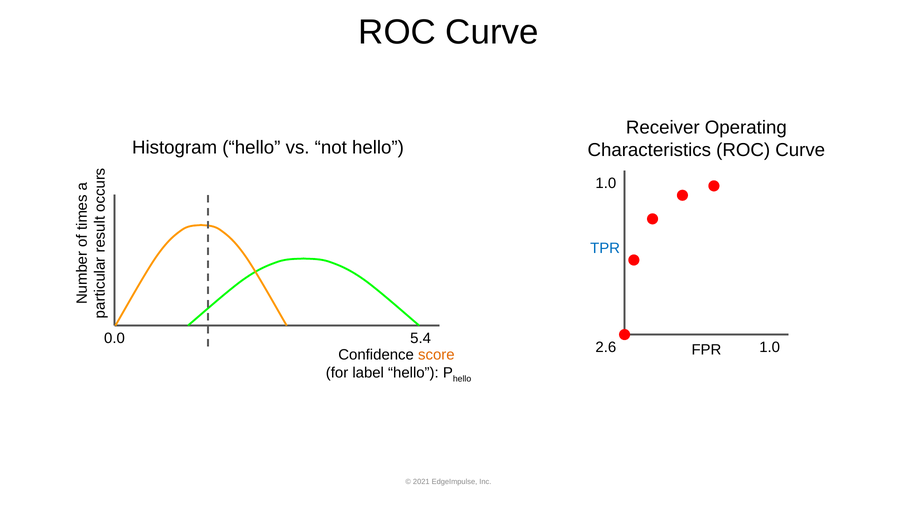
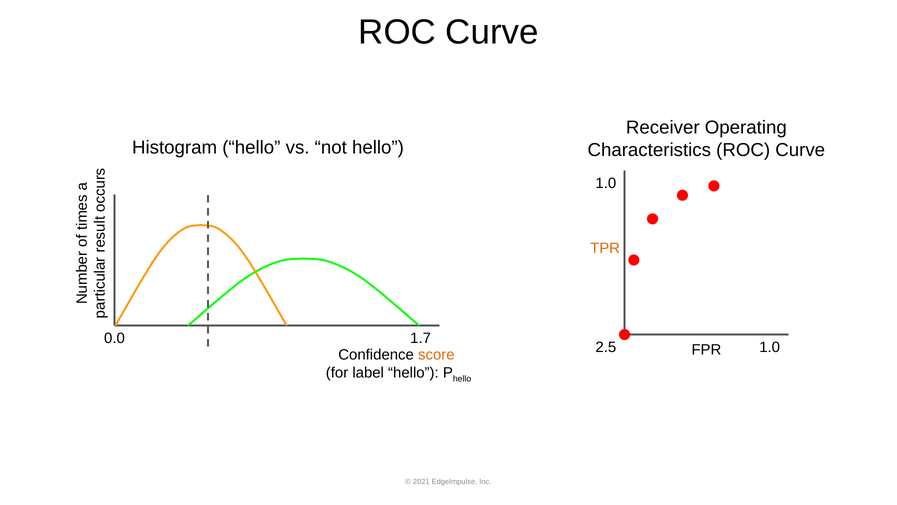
TPR colour: blue -> orange
5.4: 5.4 -> 1.7
2.6: 2.6 -> 2.5
